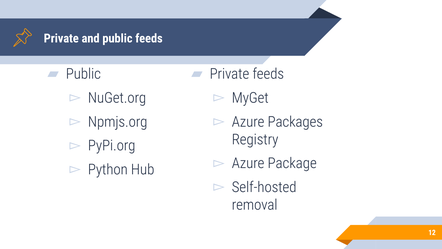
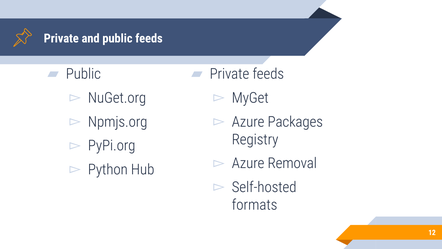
Package: Package -> Removal
removal: removal -> formats
